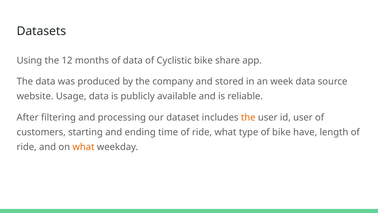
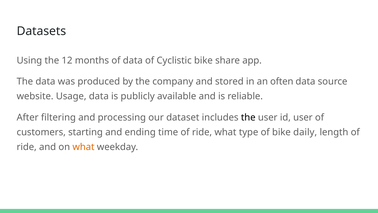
week: week -> often
the at (248, 117) colour: orange -> black
have: have -> daily
